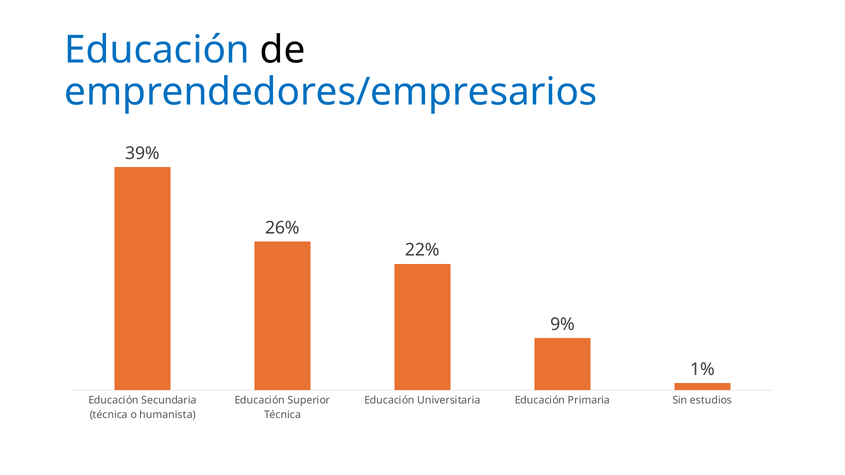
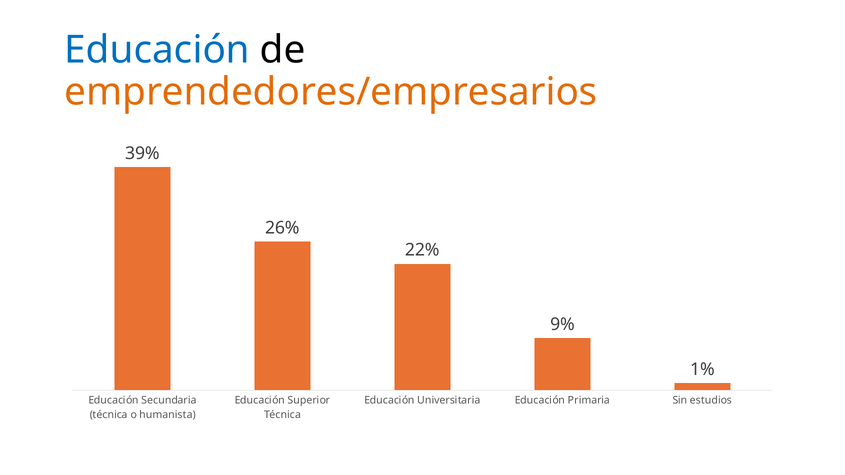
emprendedores/empresarios colour: blue -> orange
